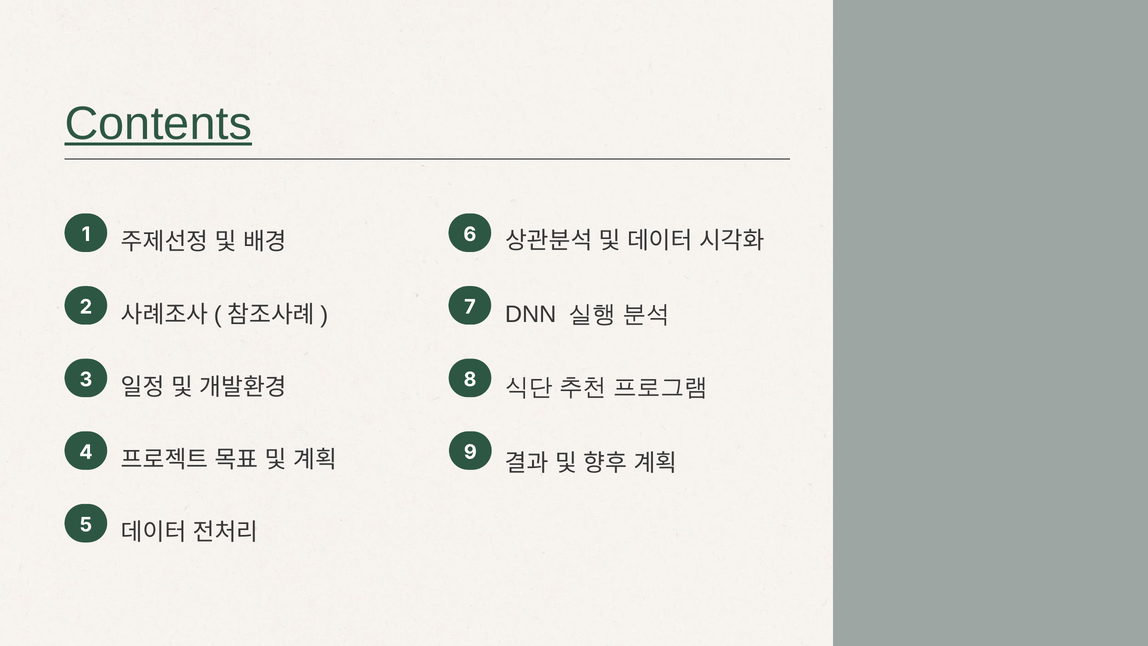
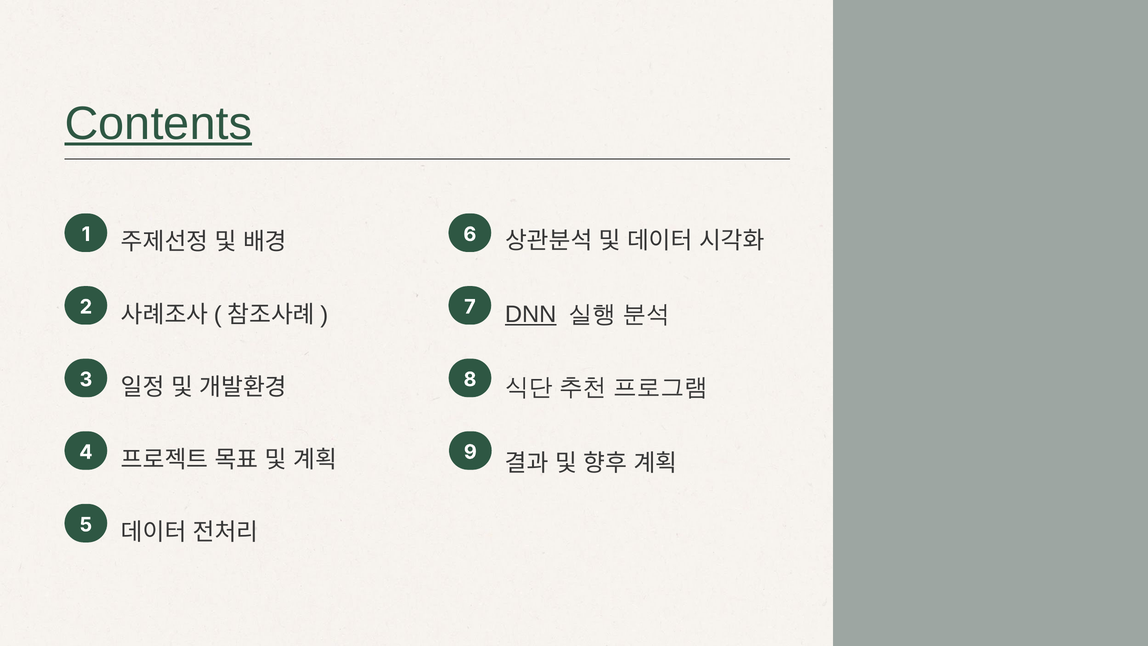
DNN underline: none -> present
